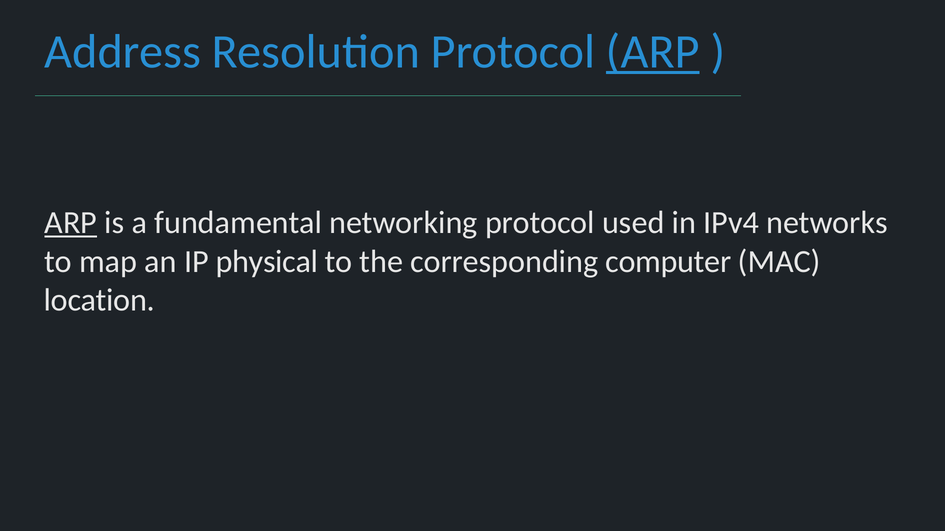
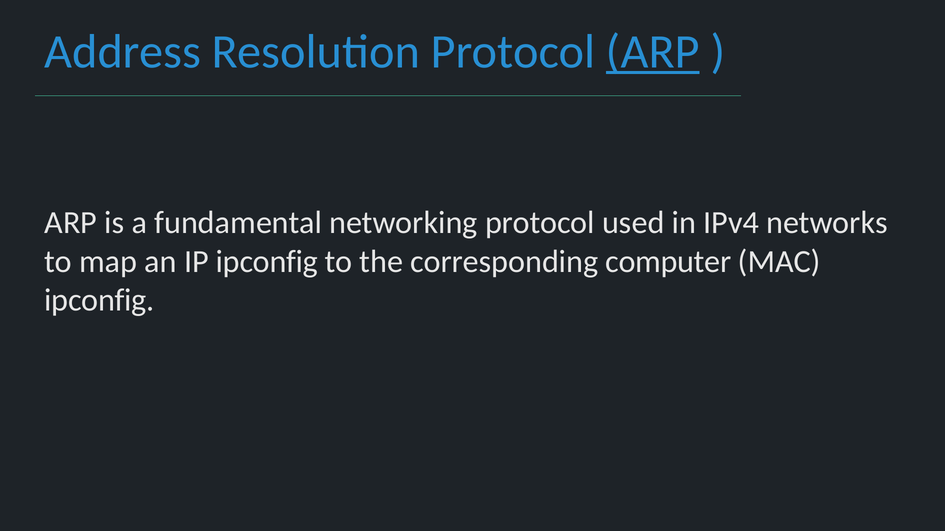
ARP at (71, 223) underline: present -> none
IP physical: physical -> ipconfig
location at (99, 300): location -> ipconfig
